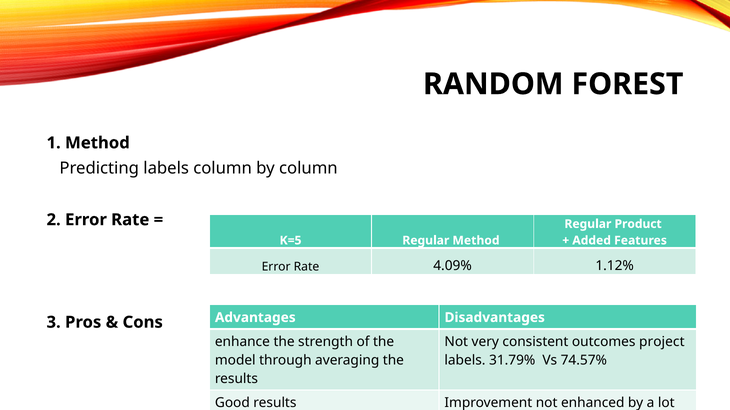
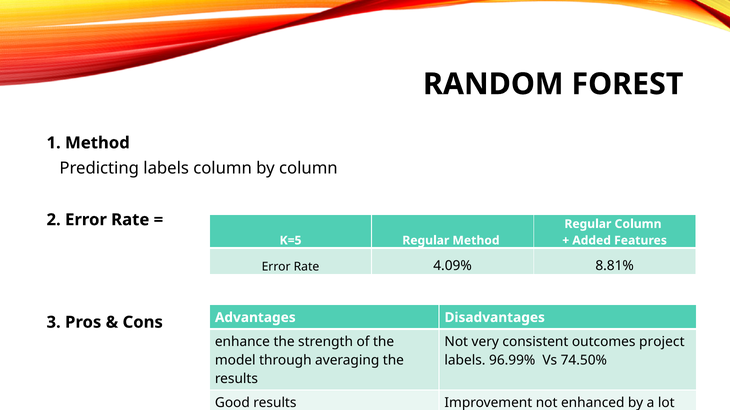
Regular Product: Product -> Column
1.12%: 1.12% -> 8.81%
31.79%: 31.79% -> 96.99%
74.57%: 74.57% -> 74.50%
